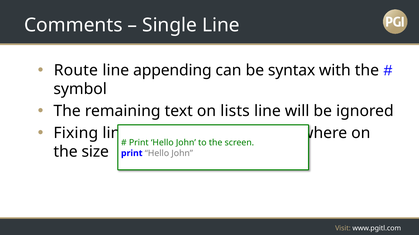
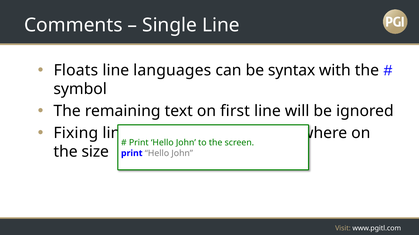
Route: Route -> Floats
appending: appending -> languages
lists: lists -> first
